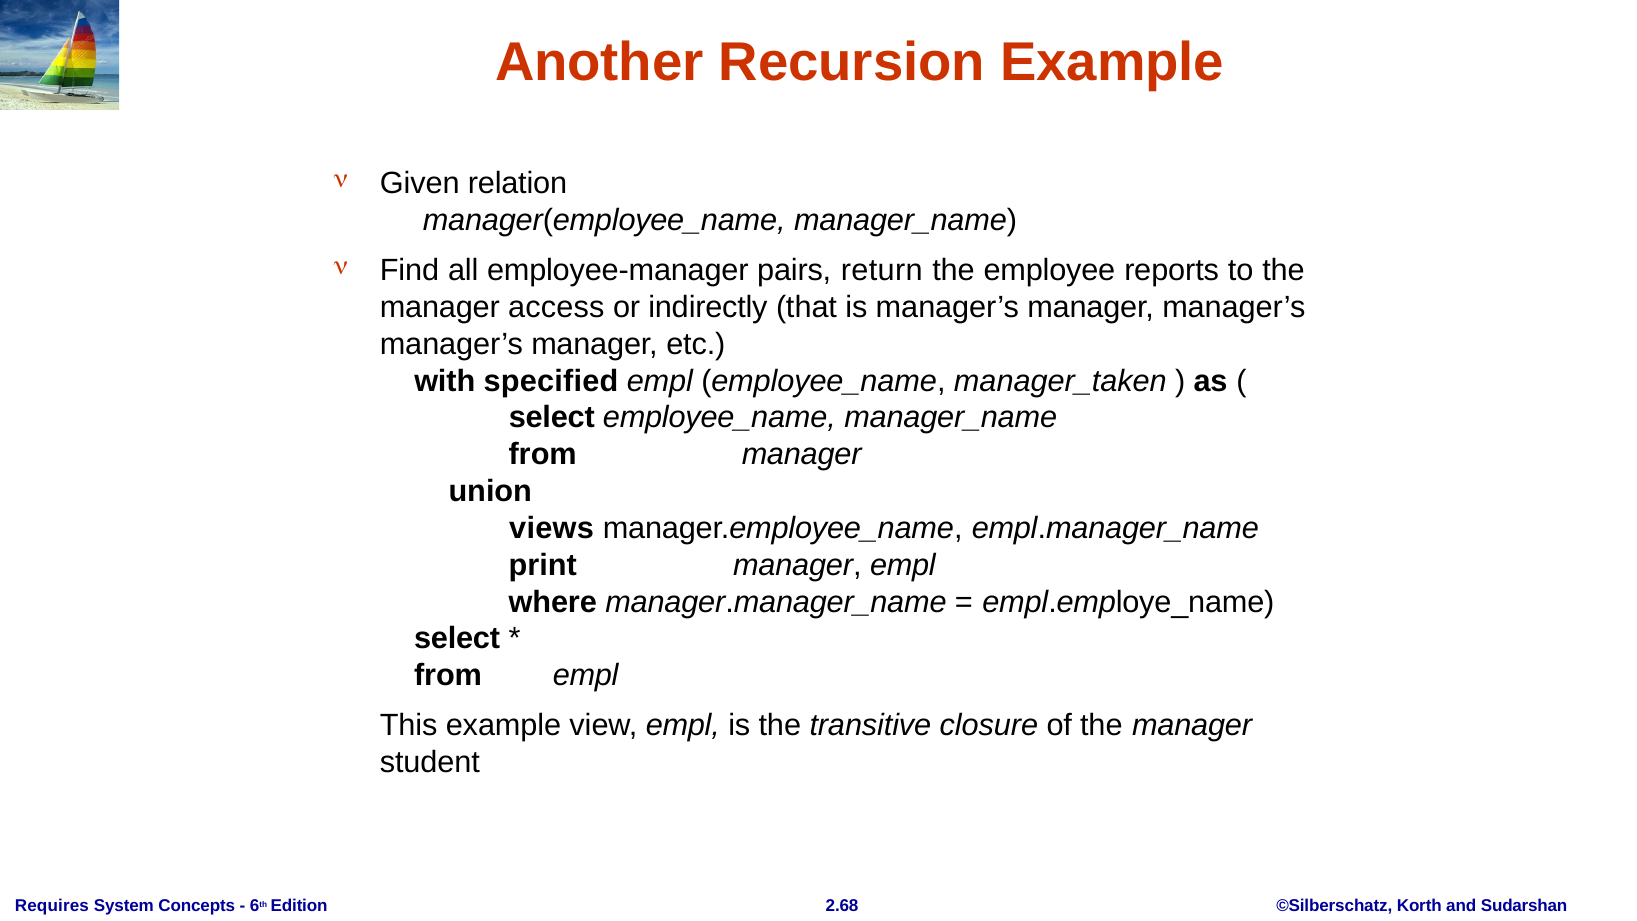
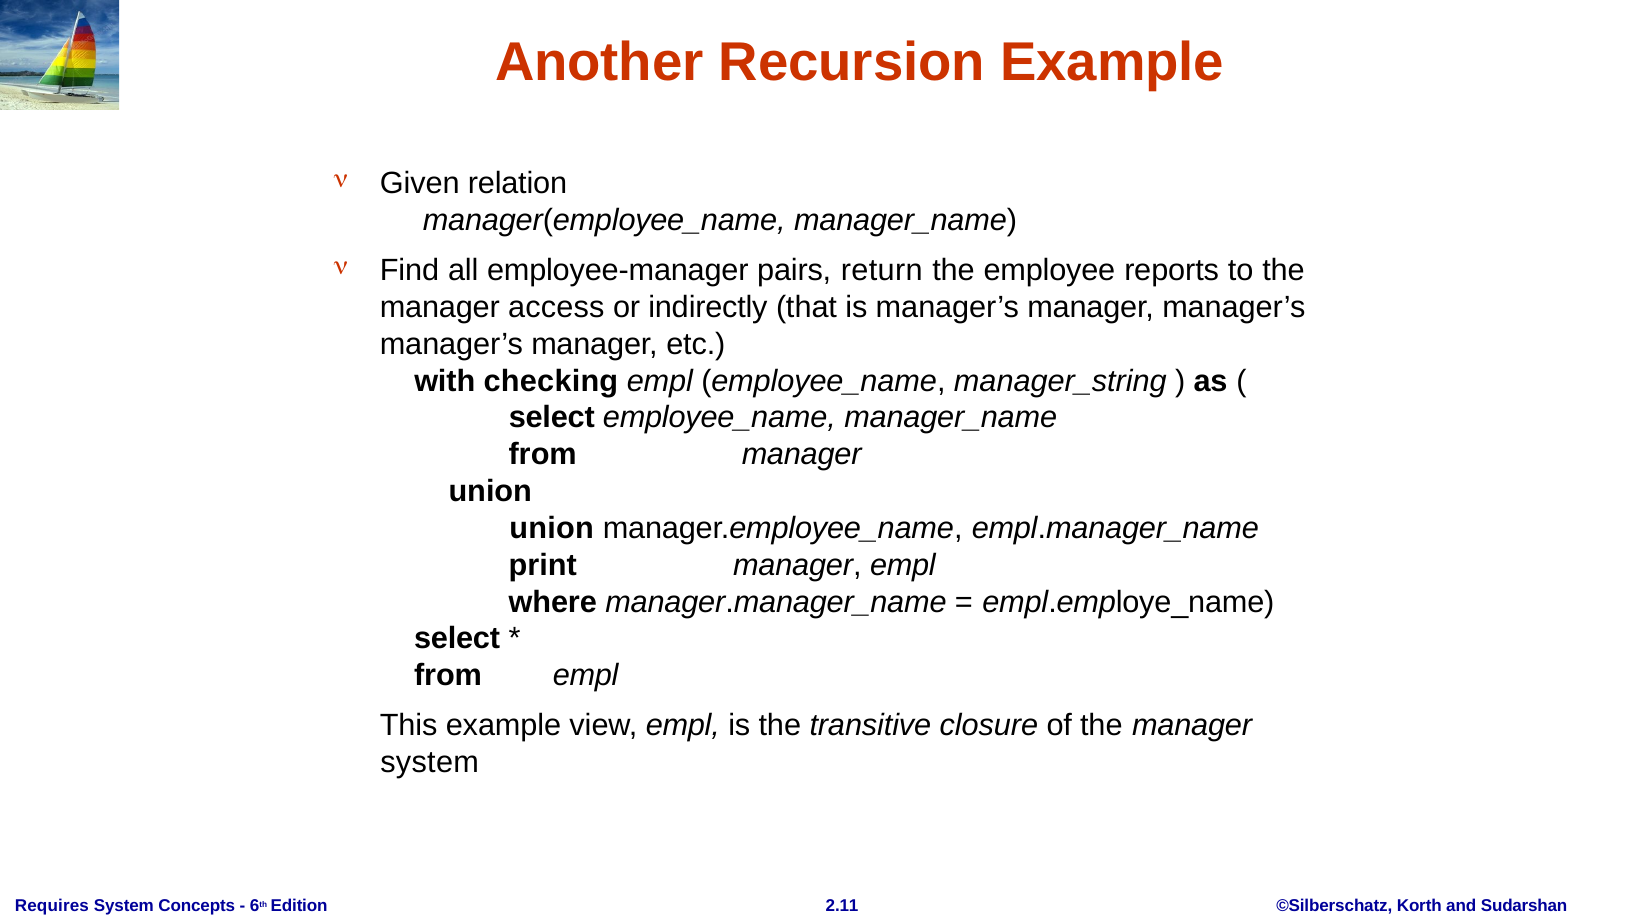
specified: specified -> checking
manager_taken: manager_taken -> manager_string
views at (552, 528): views -> union
student at (430, 762): student -> system
2.68: 2.68 -> 2.11
